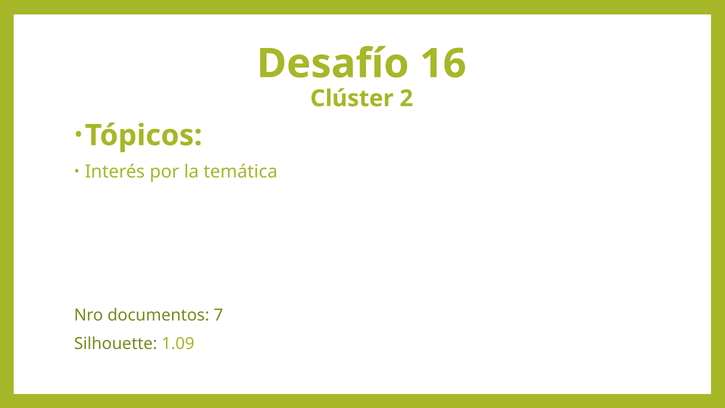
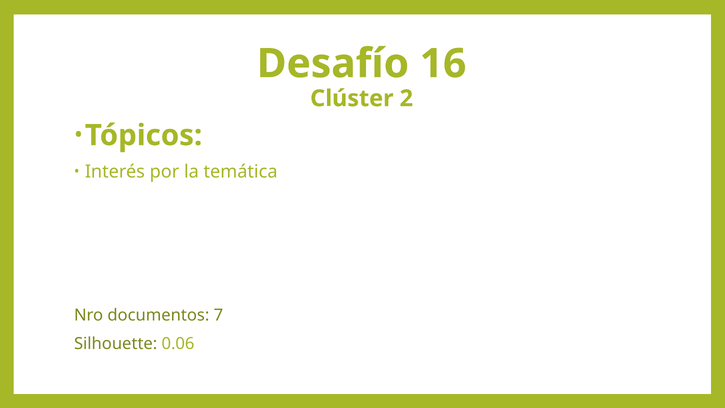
1.09: 1.09 -> 0.06
